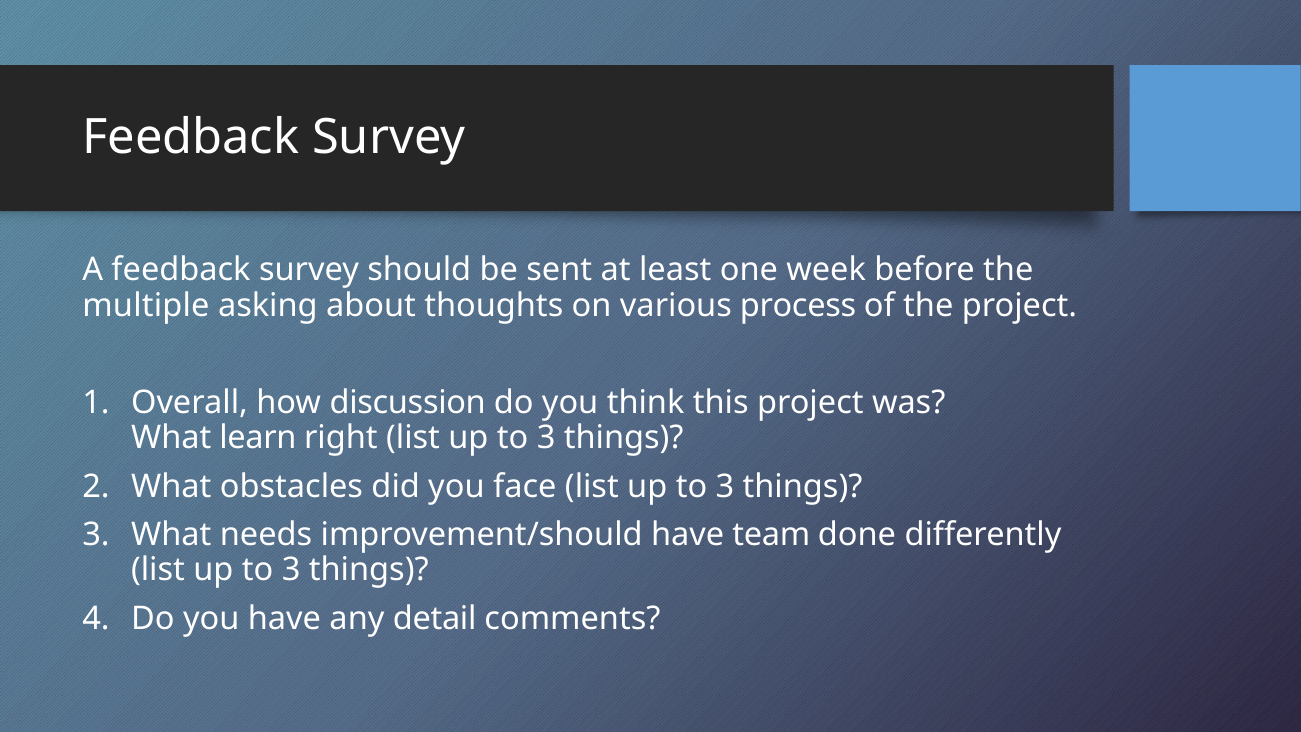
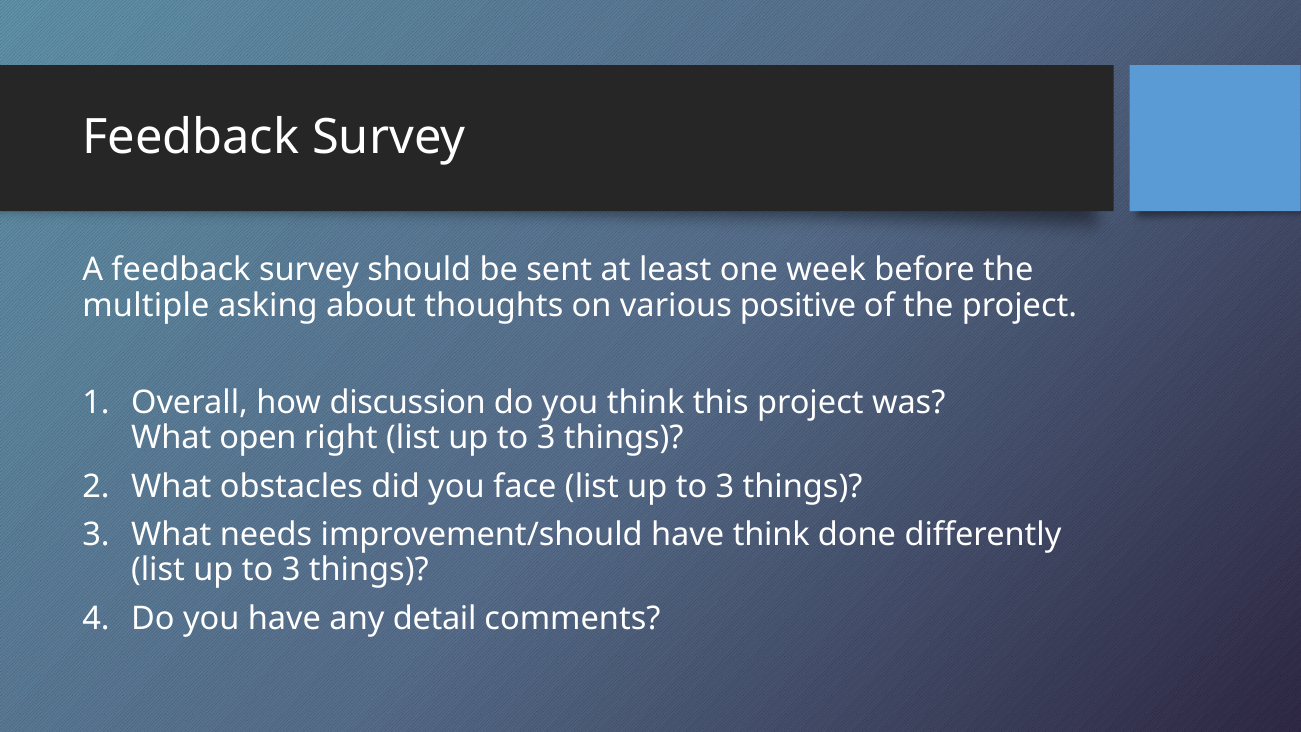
process: process -> positive
learn: learn -> open
have team: team -> think
